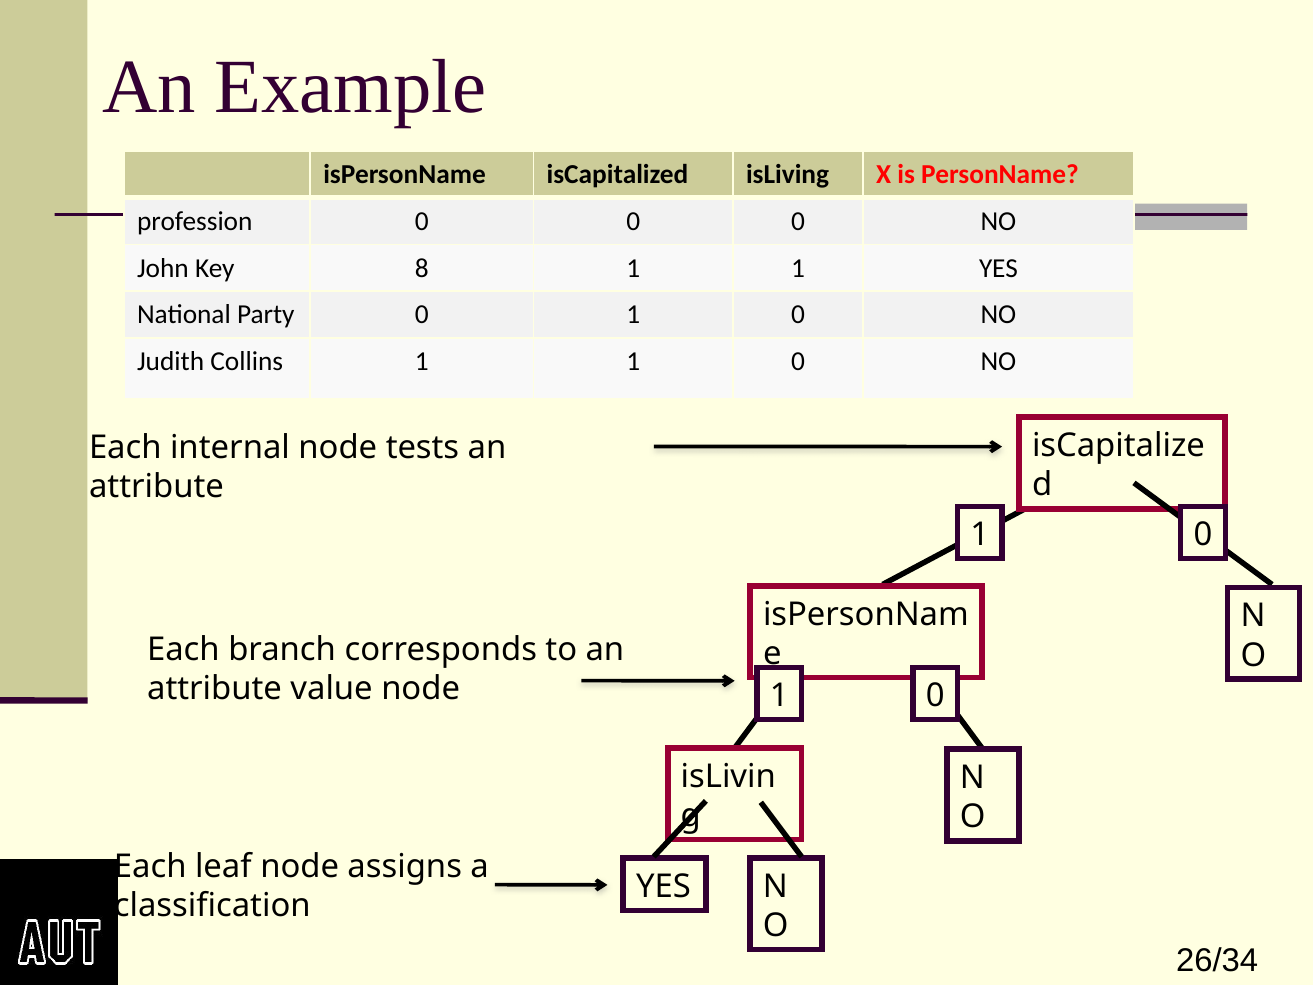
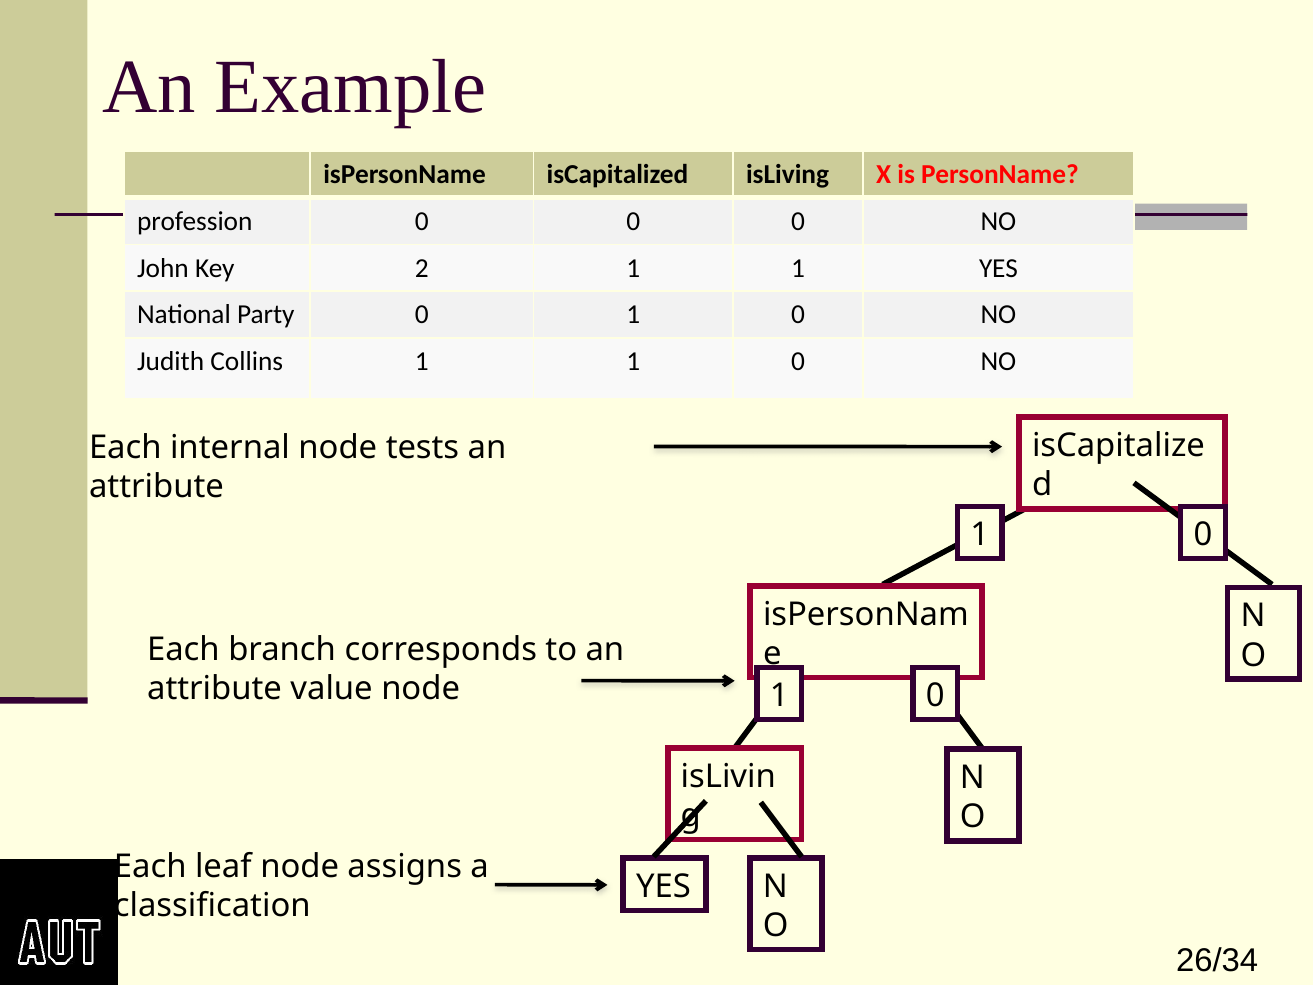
8: 8 -> 2
